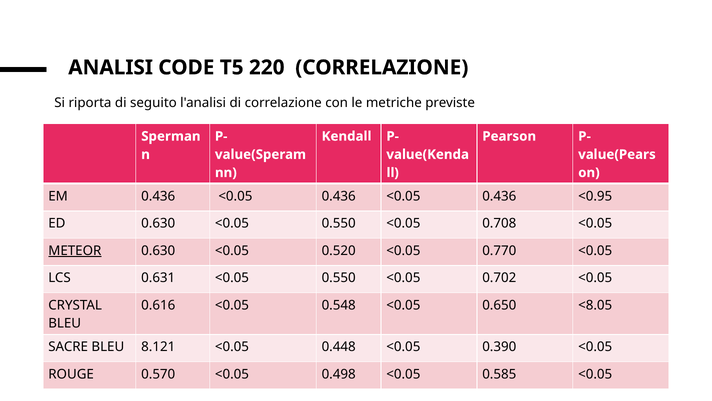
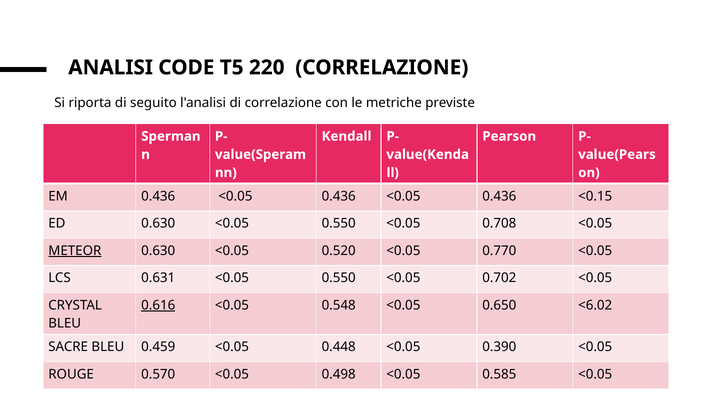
<0.95: <0.95 -> <0.15
0.616 underline: none -> present
<8.05: <8.05 -> <6.02
8.121: 8.121 -> 0.459
